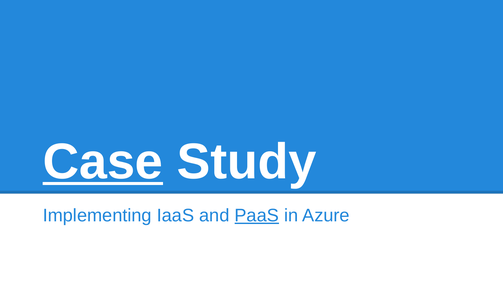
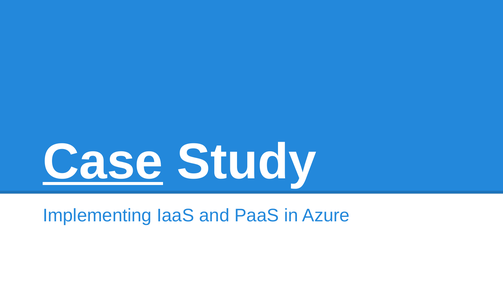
PaaS underline: present -> none
